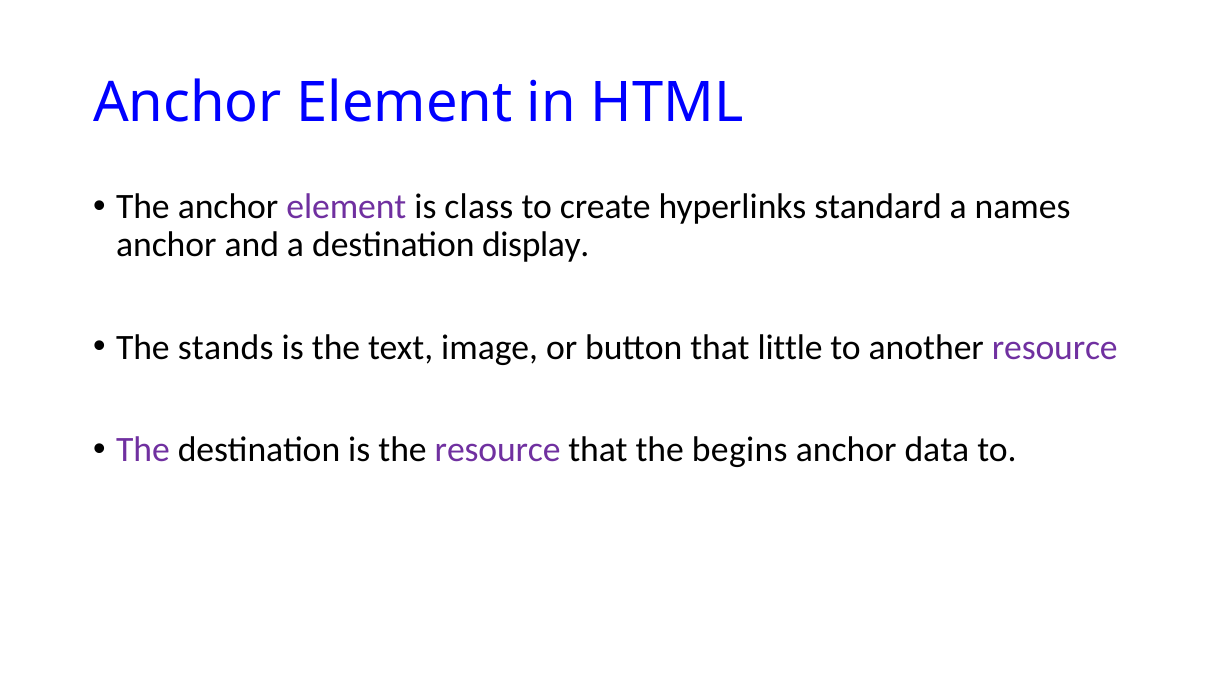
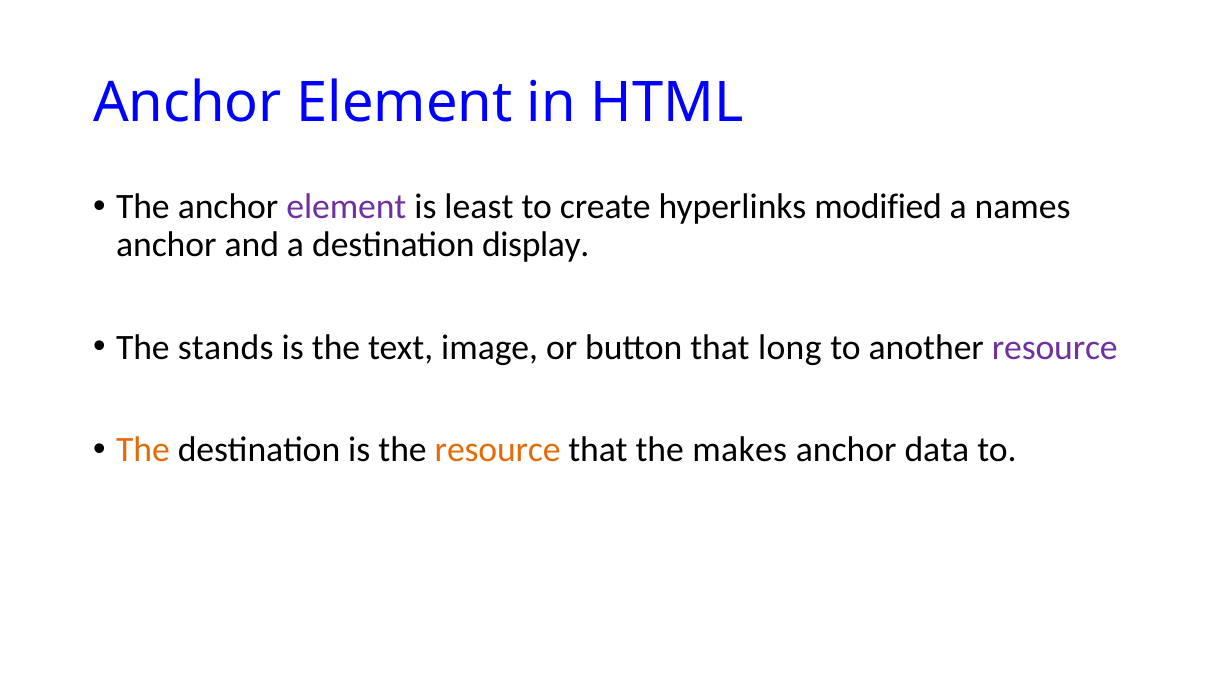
class: class -> least
standard: standard -> modified
little: little -> long
The at (143, 450) colour: purple -> orange
resource at (498, 450) colour: purple -> orange
begins: begins -> makes
